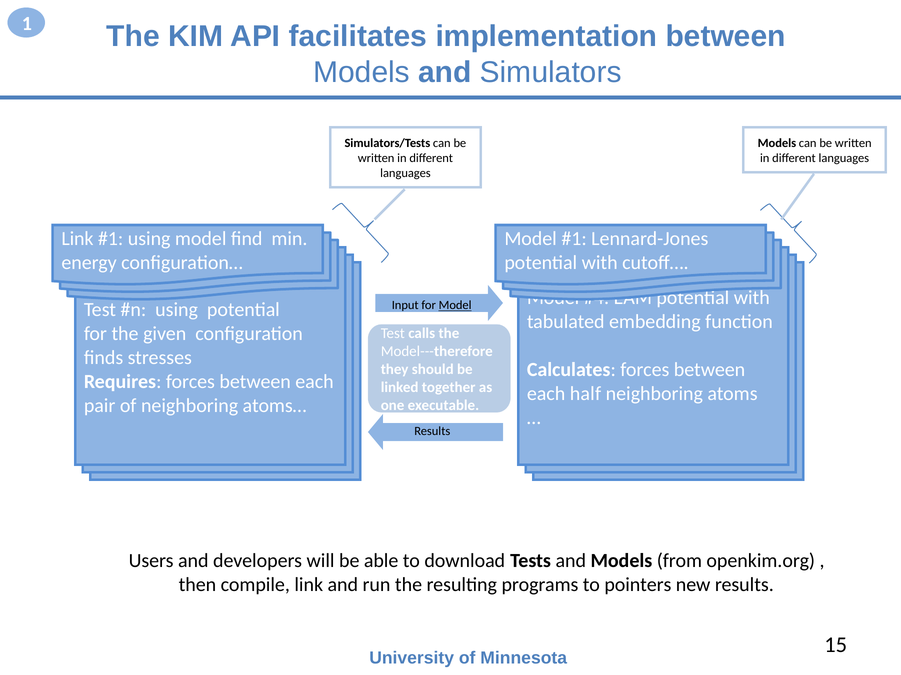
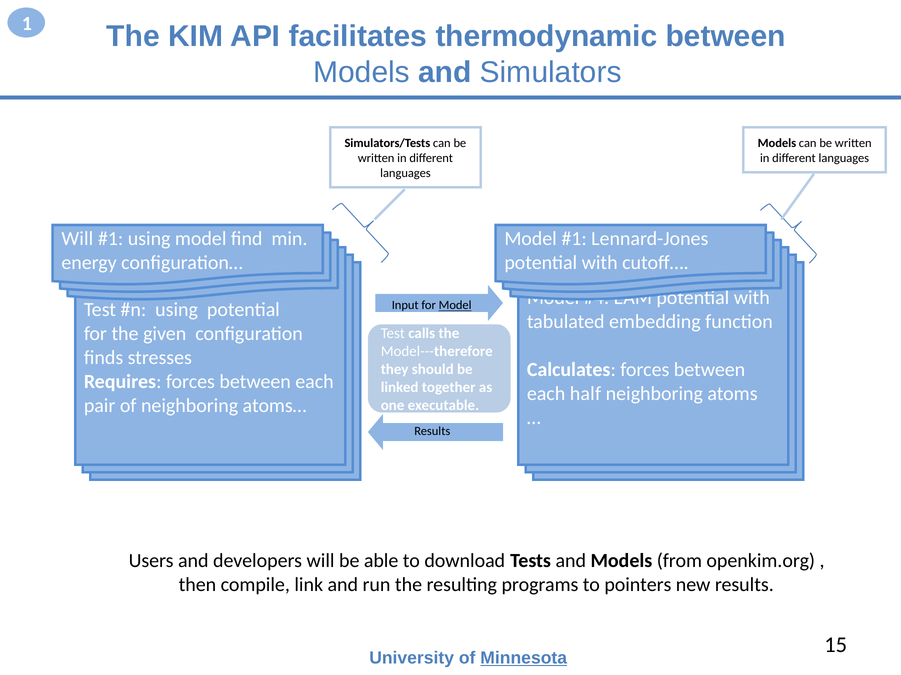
implementation: implementation -> thermodynamic
Link at (77, 239): Link -> Will
Minnesota underline: none -> present
